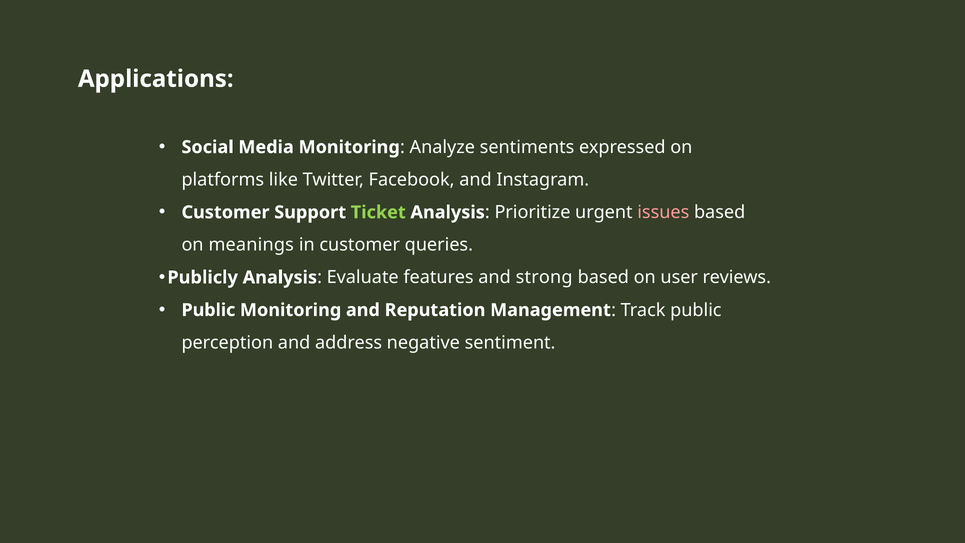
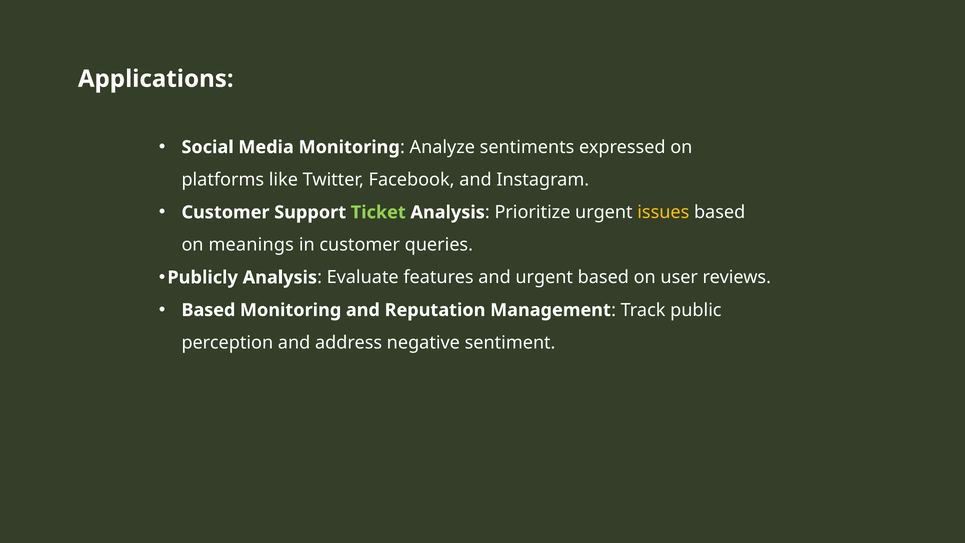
issues colour: pink -> yellow
and strong: strong -> urgent
Public at (208, 310): Public -> Based
